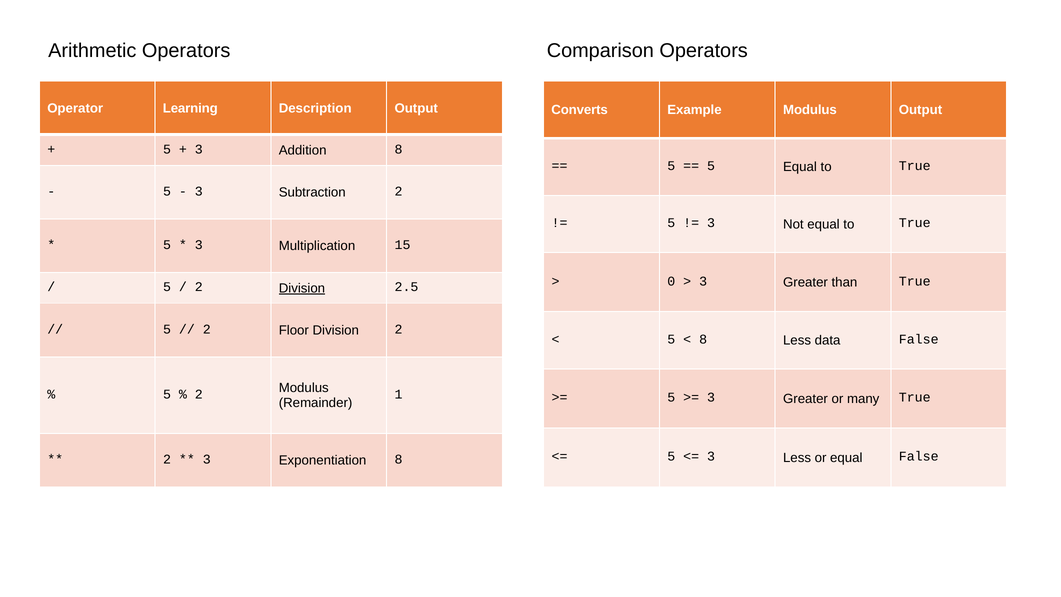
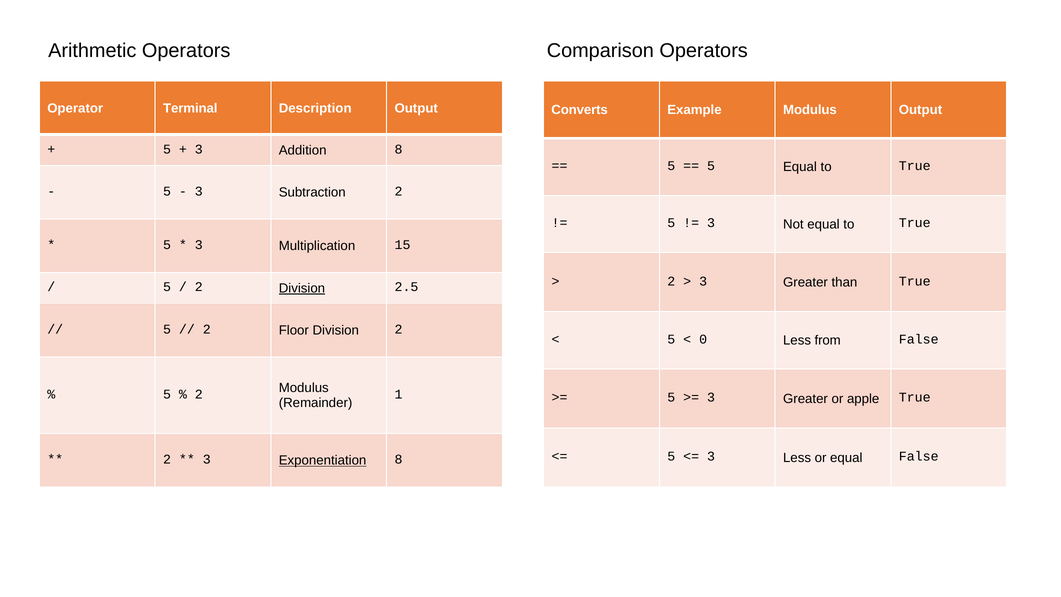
Learning: Learning -> Terminal
0 at (671, 281): 0 -> 2
8 at (703, 339): 8 -> 0
data: data -> from
many: many -> apple
Exponentiation underline: none -> present
